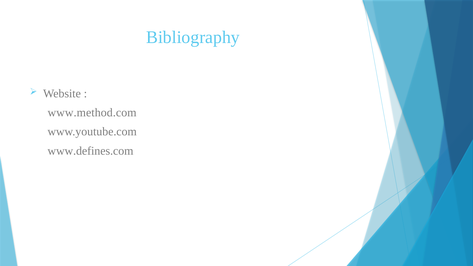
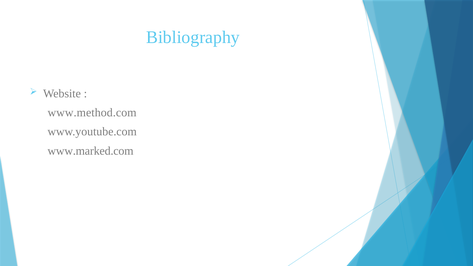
www.defines.com: www.defines.com -> www.marked.com
